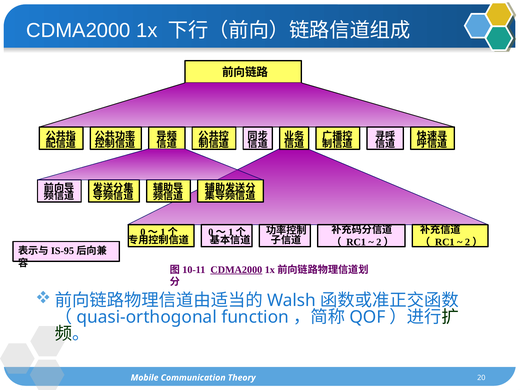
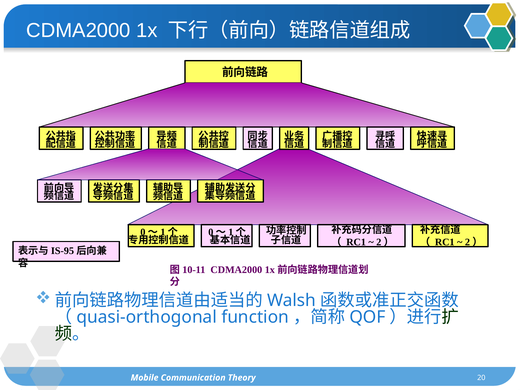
CDMA2000 at (236, 270) underline: present -> none
